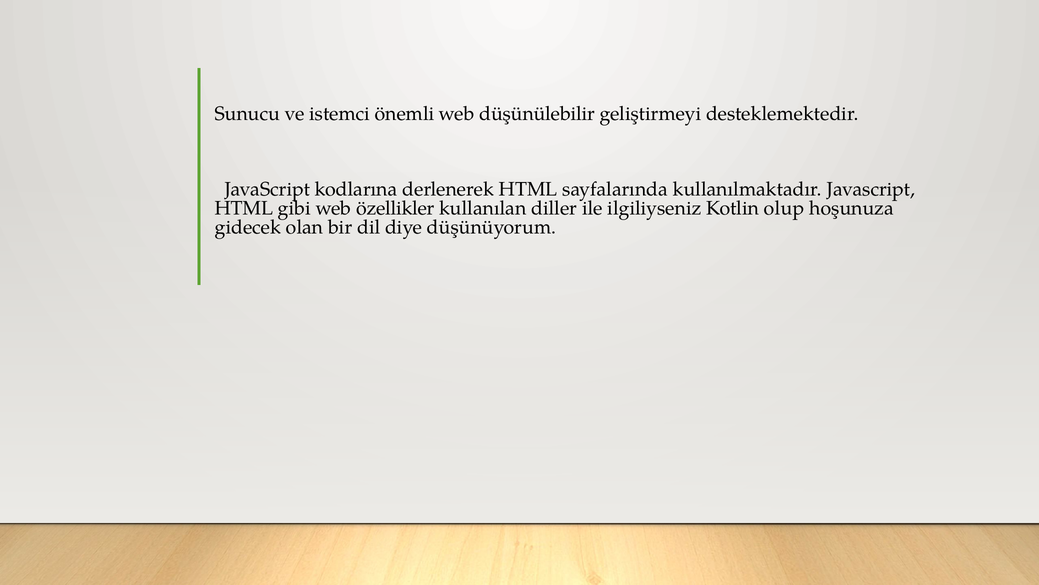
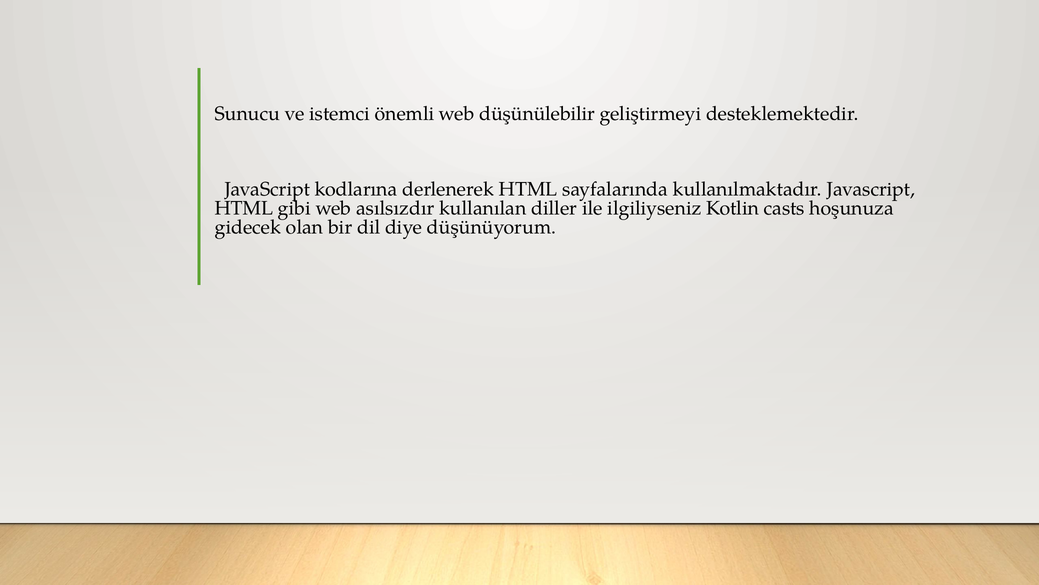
özellikler: özellikler -> asılsızdır
olup: olup -> casts
